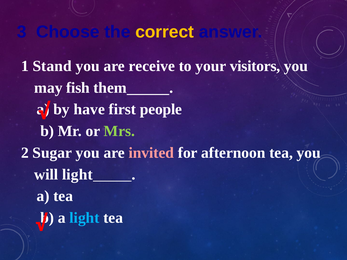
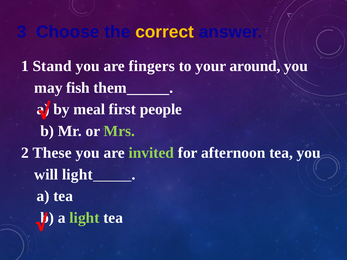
receive: receive -> fingers
visitors: visitors -> around
have: have -> meal
Sugar: Sugar -> These
invited colour: pink -> light green
light at (84, 218) colour: light blue -> light green
